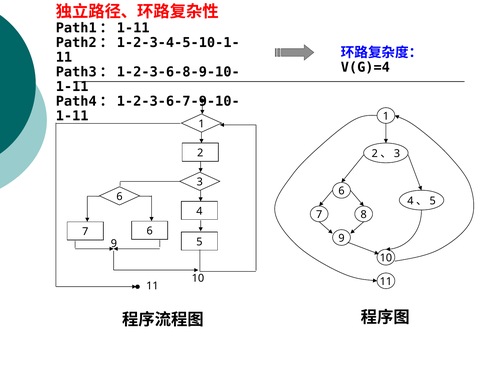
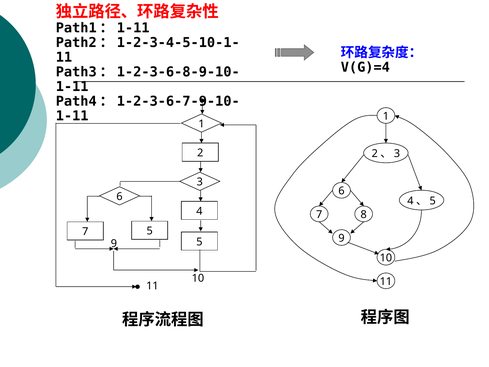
7 6: 6 -> 5
